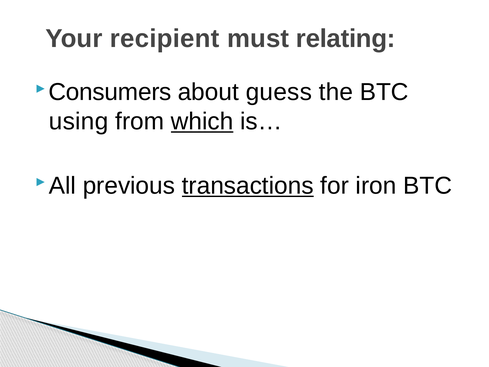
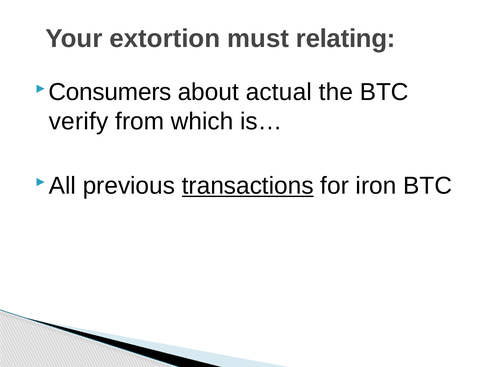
recipient: recipient -> extortion
guess: guess -> actual
using: using -> verify
which underline: present -> none
